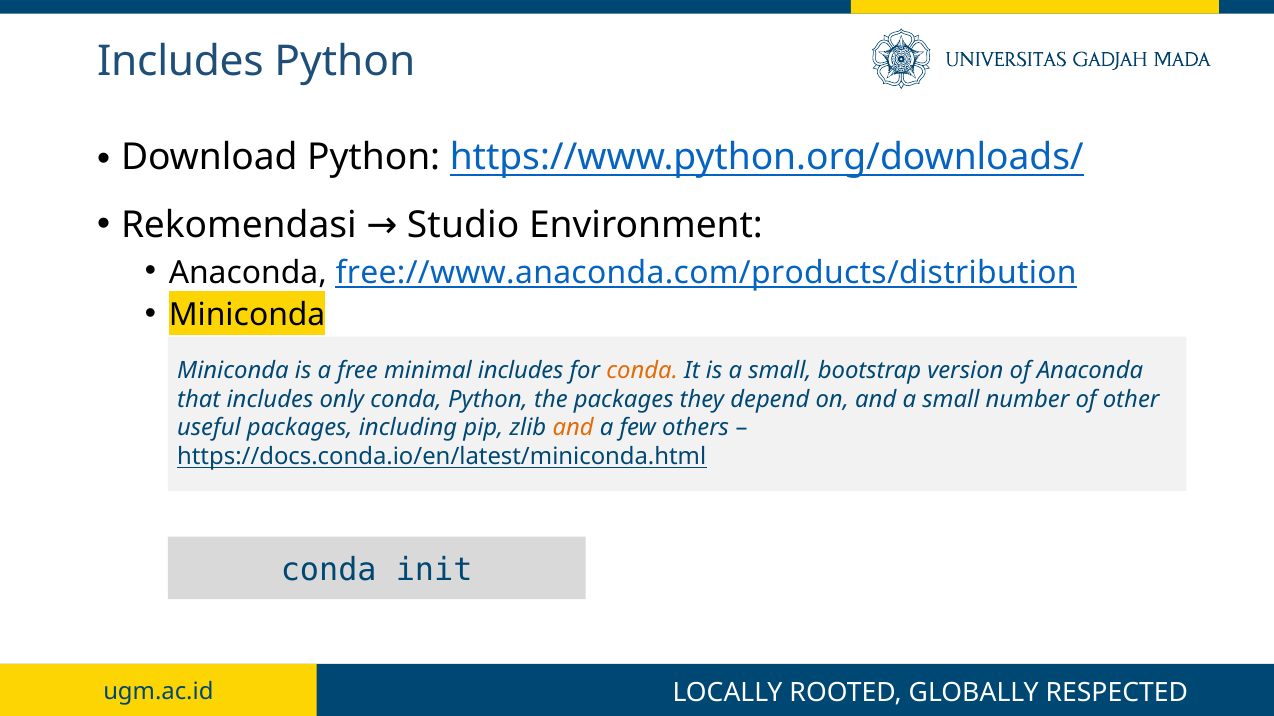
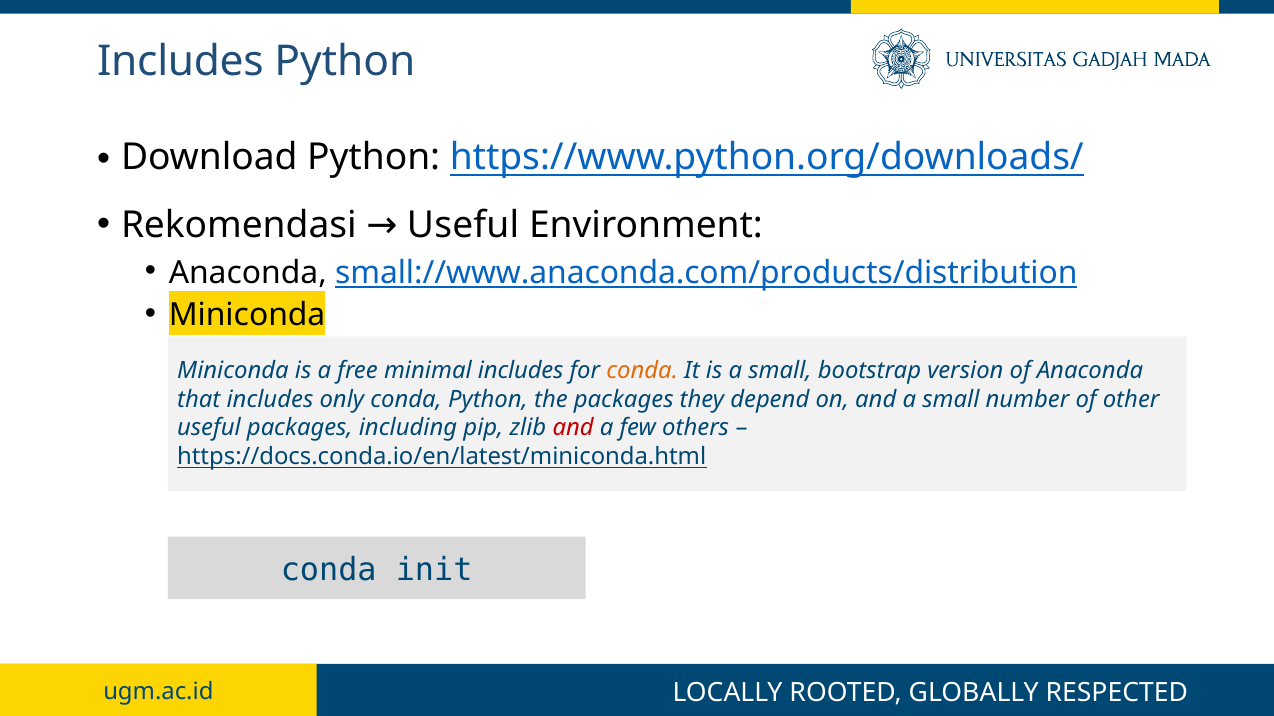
Rekomendasi Studio: Studio -> Useful
free://www.anaconda.com/products/distribution: free://www.anaconda.com/products/distribution -> small://www.anaconda.com/products/distribution
and at (573, 428) colour: orange -> red
